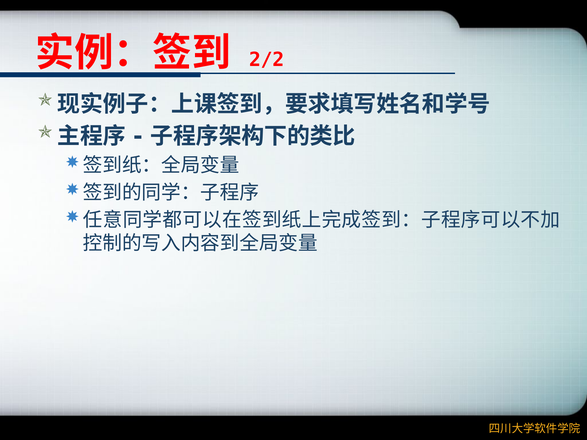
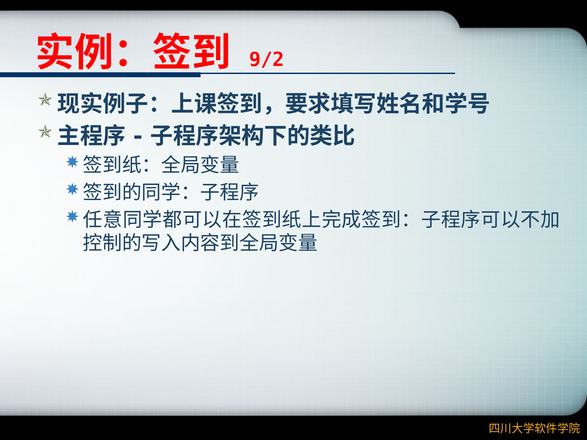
2/2: 2/2 -> 9/2
